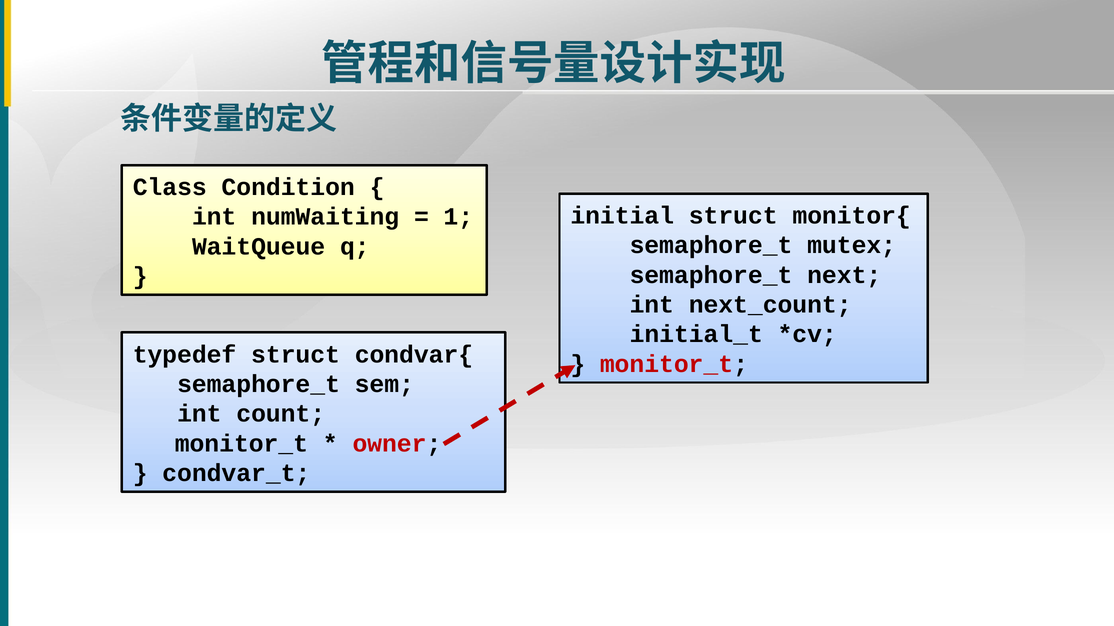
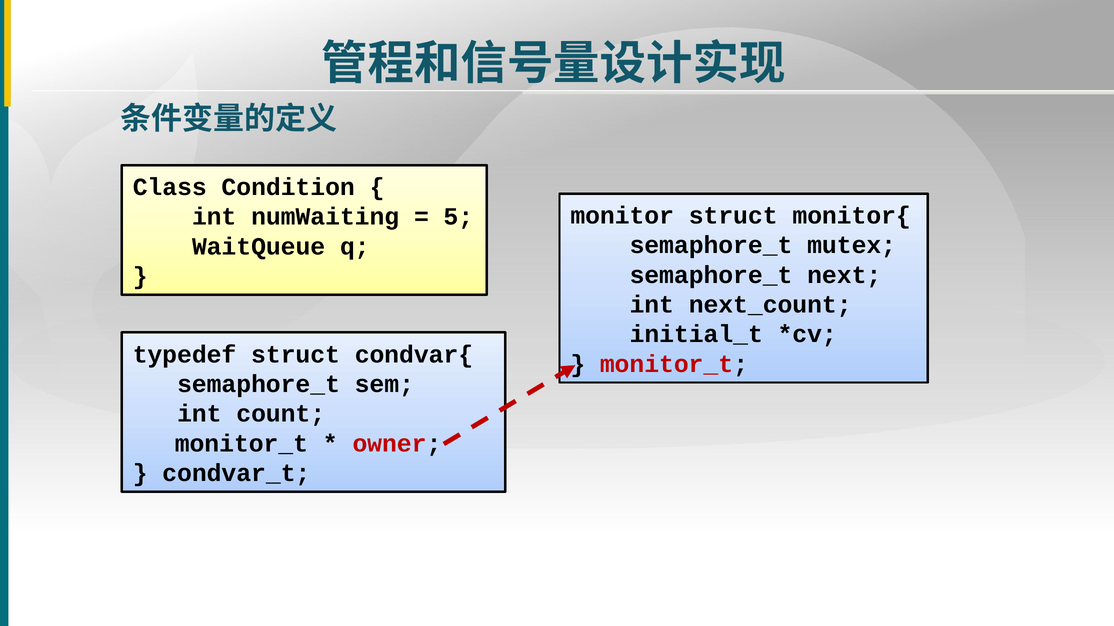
initial: initial -> monitor
1: 1 -> 5
